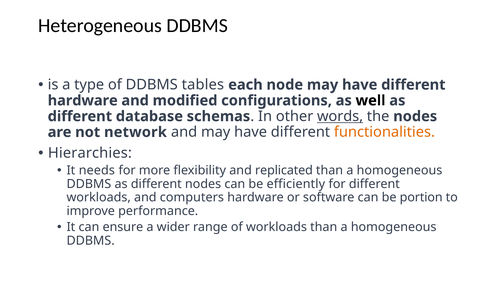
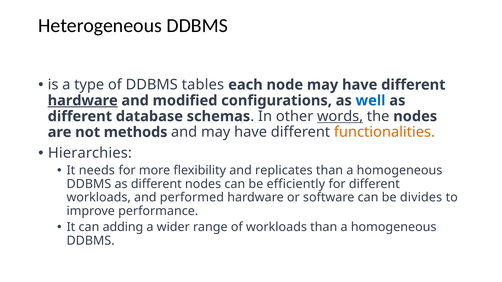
hardware at (83, 101) underline: none -> present
well colour: black -> blue
network: network -> methods
replicated: replicated -> replicates
computers: computers -> performed
portion: portion -> divides
ensure: ensure -> adding
